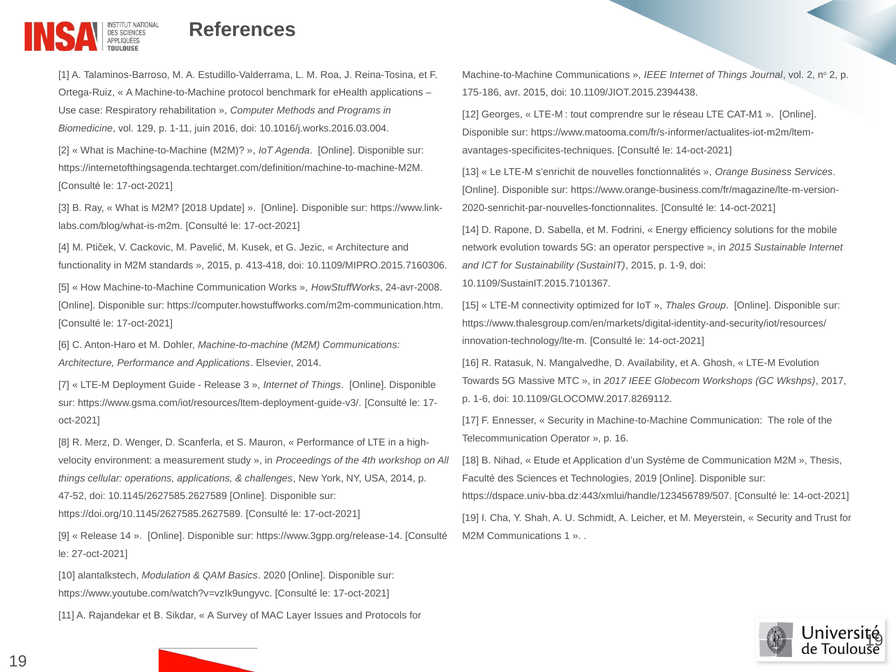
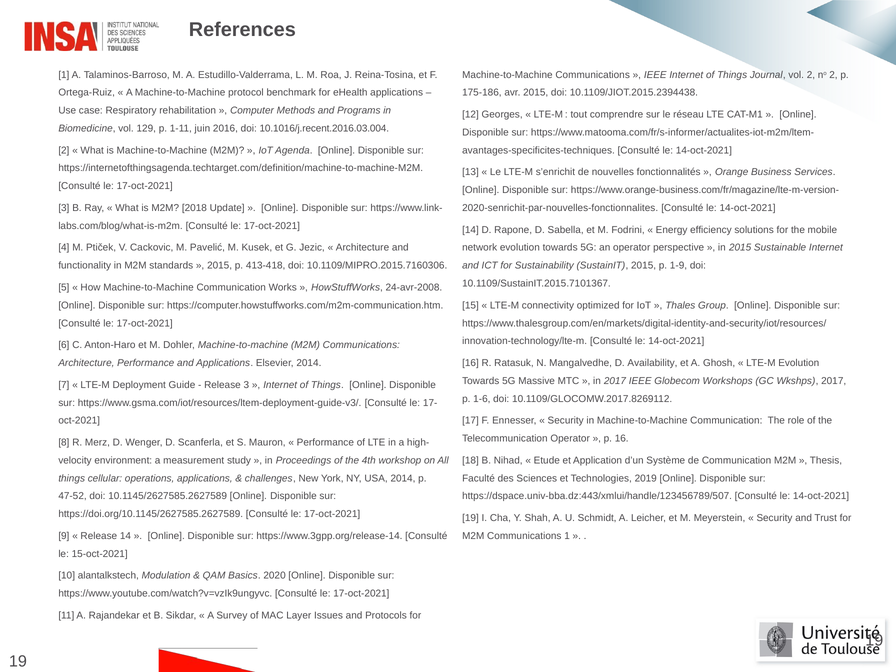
10.1016/j.works.2016.03.004: 10.1016/j.works.2016.03.004 -> 10.1016/j.recent.2016.03.004
27-oct-2021: 27-oct-2021 -> 15-oct-2021
